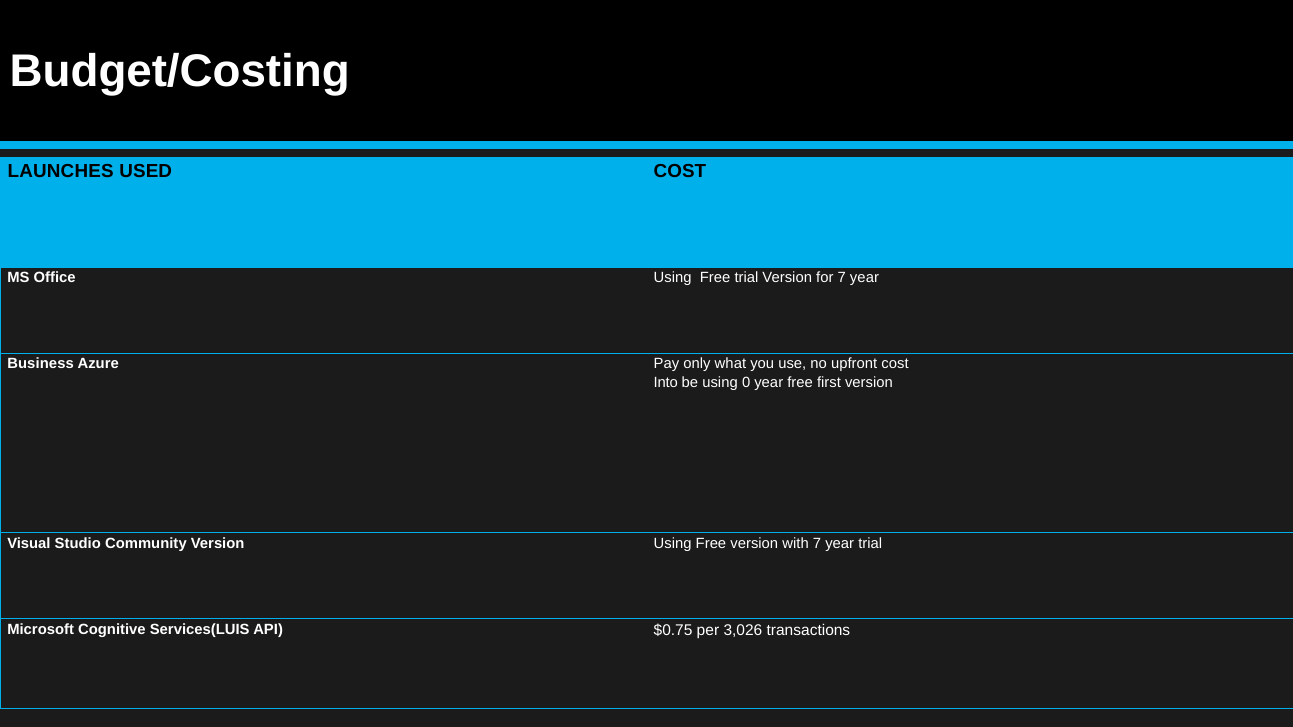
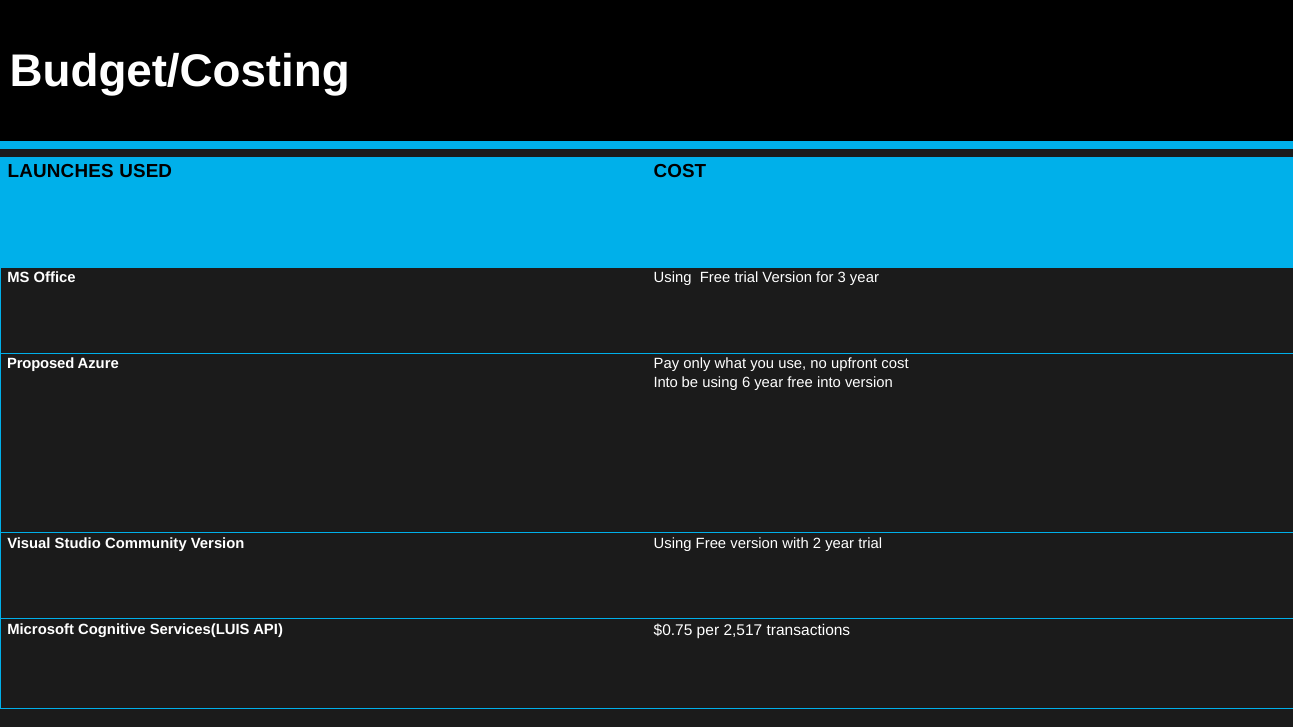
for 7: 7 -> 3
Business: Business -> Proposed
0: 0 -> 6
free first: first -> into
with 7: 7 -> 2
3,026: 3,026 -> 2,517
